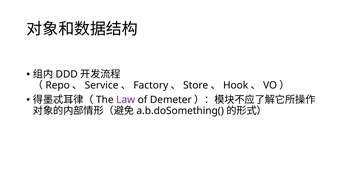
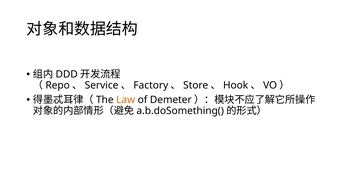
Law colour: purple -> orange
